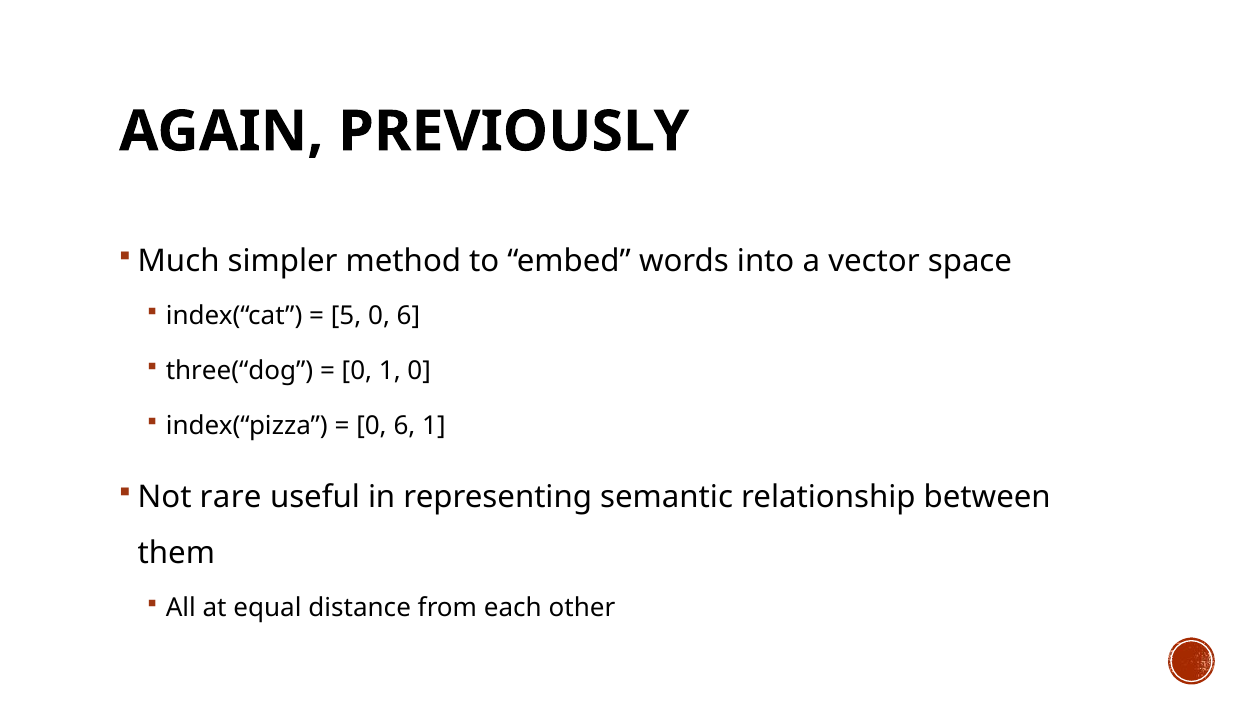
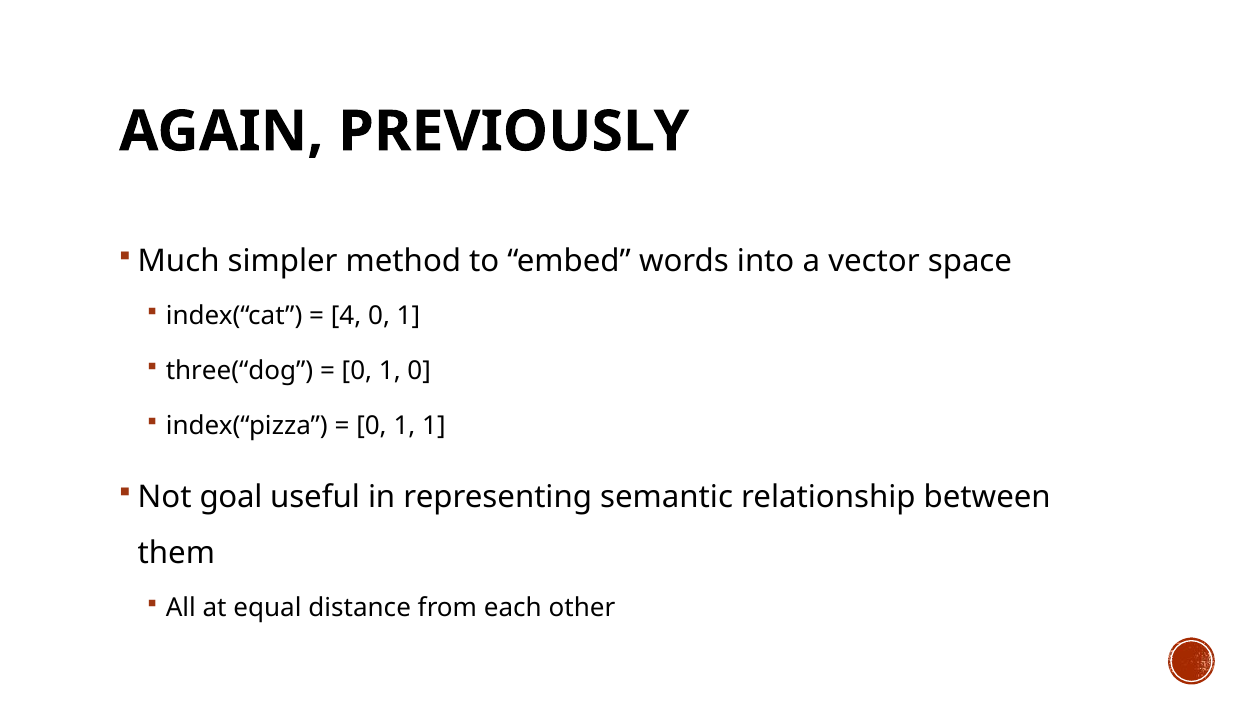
5: 5 -> 4
6 at (408, 317): 6 -> 1
6 at (404, 426): 6 -> 1
rare: rare -> goal
